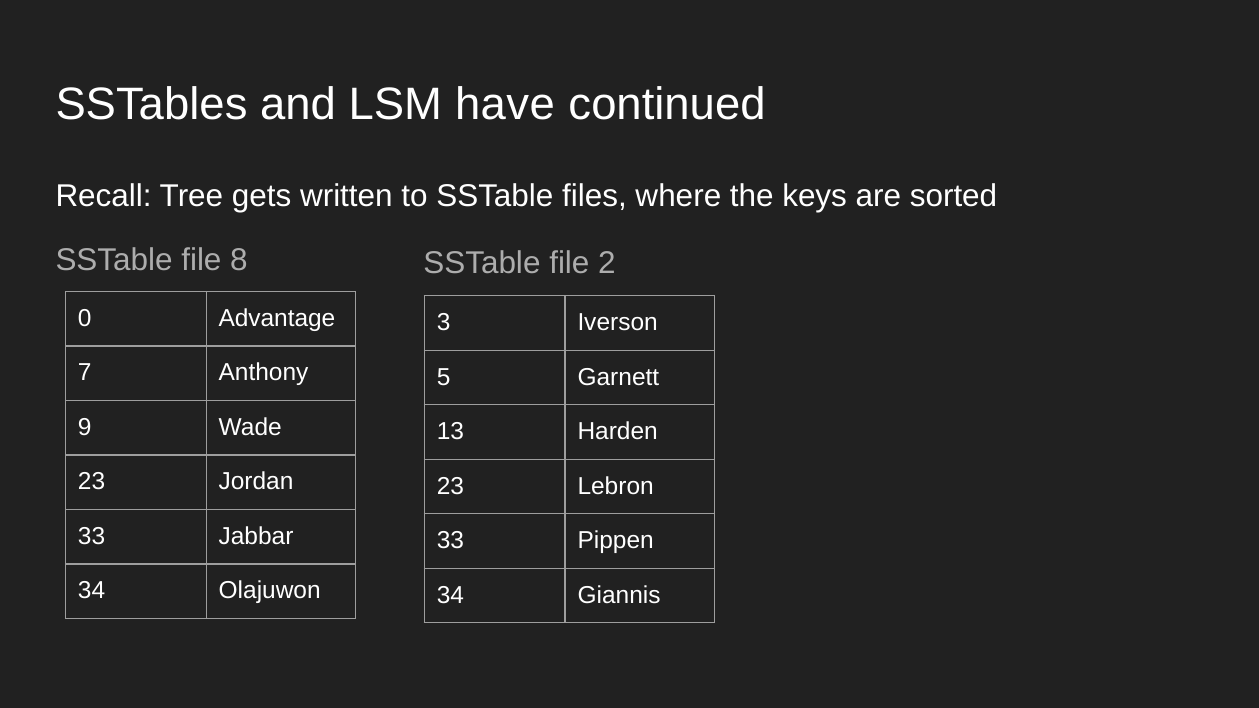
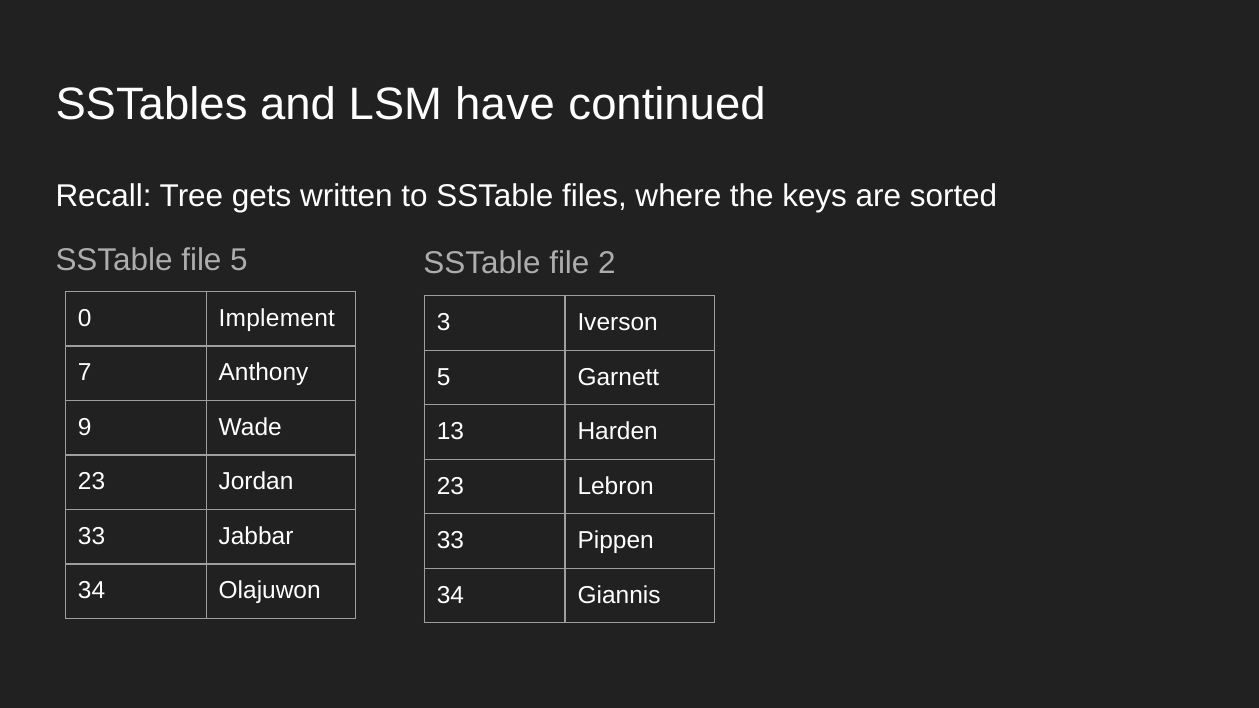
file 8: 8 -> 5
Advantage: Advantage -> Implement
